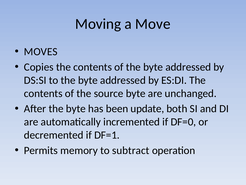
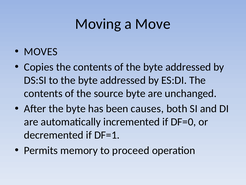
update: update -> causes
subtract: subtract -> proceed
